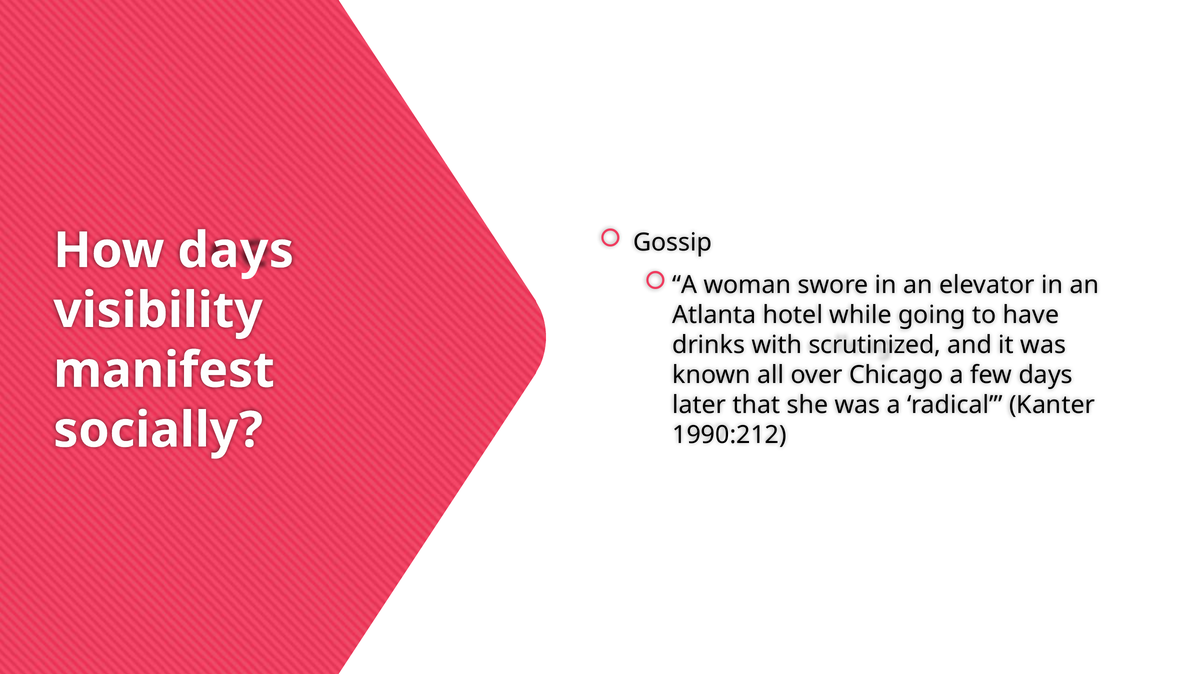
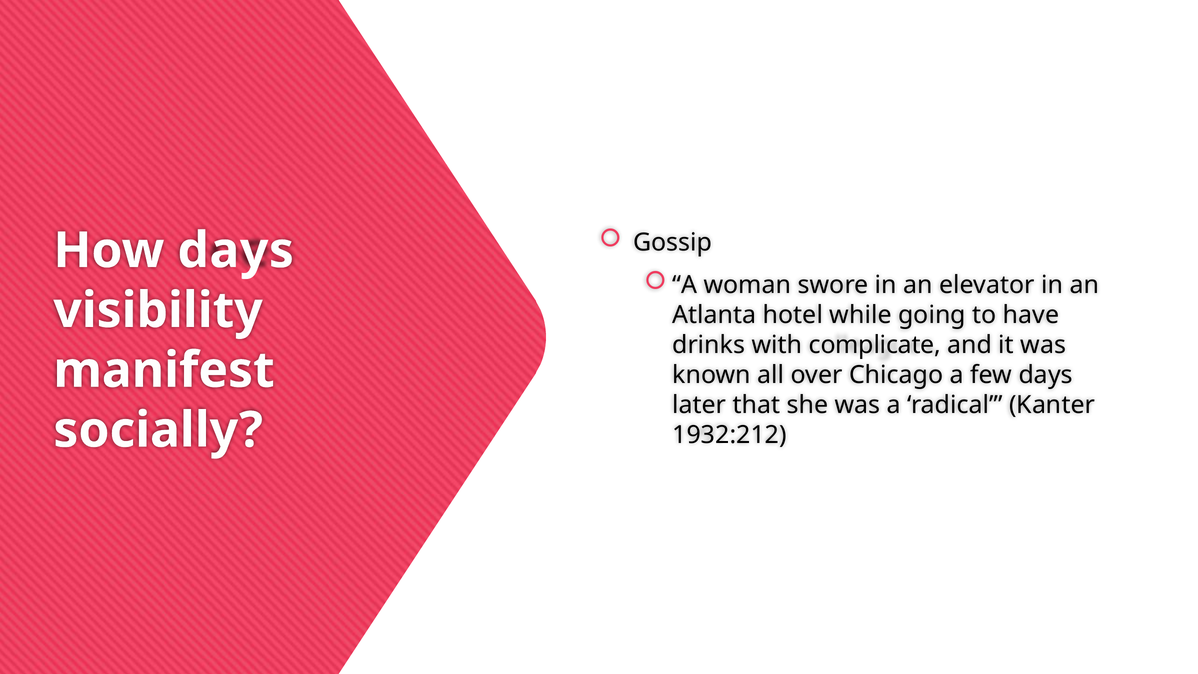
scrutinized: scrutinized -> complicate
1990:212: 1990:212 -> 1932:212
